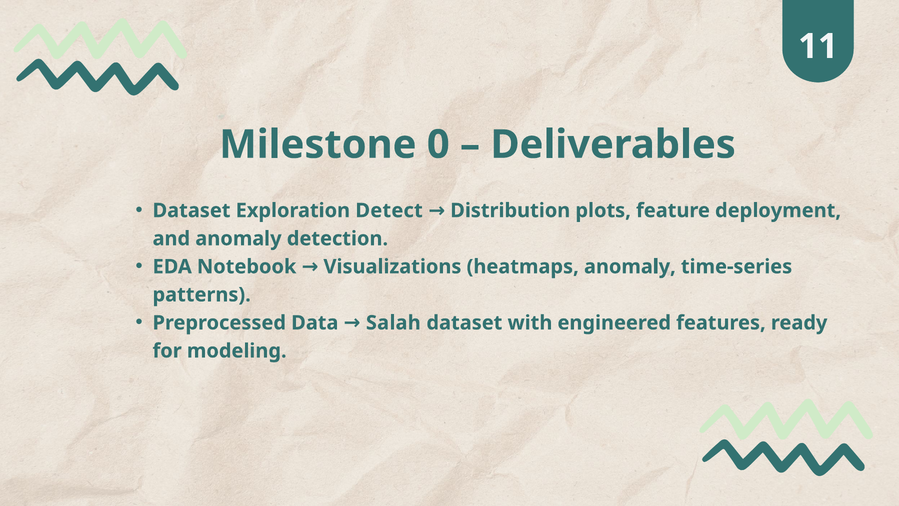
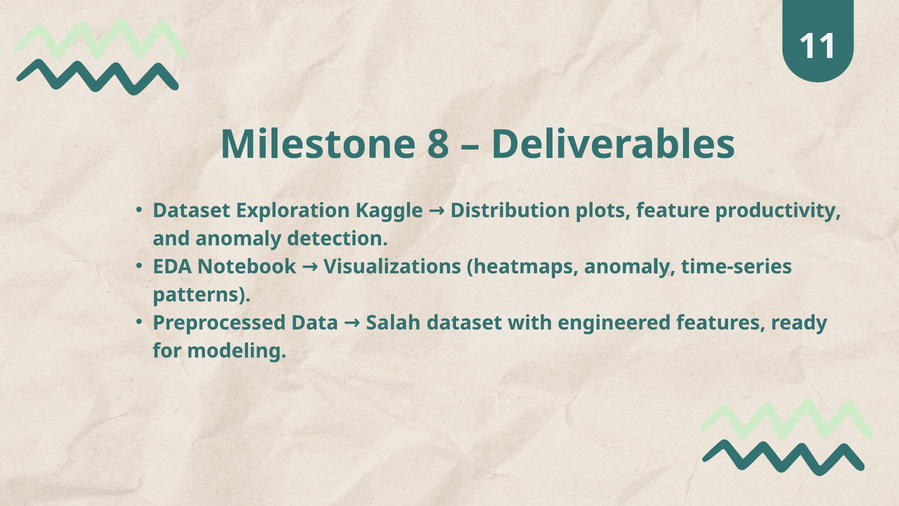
0: 0 -> 8
Detect: Detect -> Kaggle
deployment: deployment -> productivity
